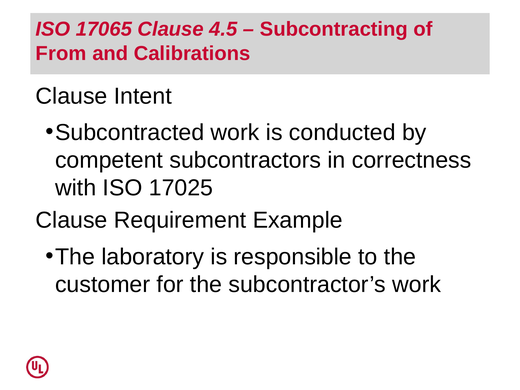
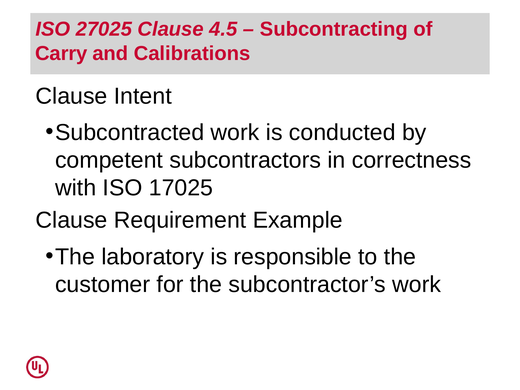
17065: 17065 -> 27025
From: From -> Carry
